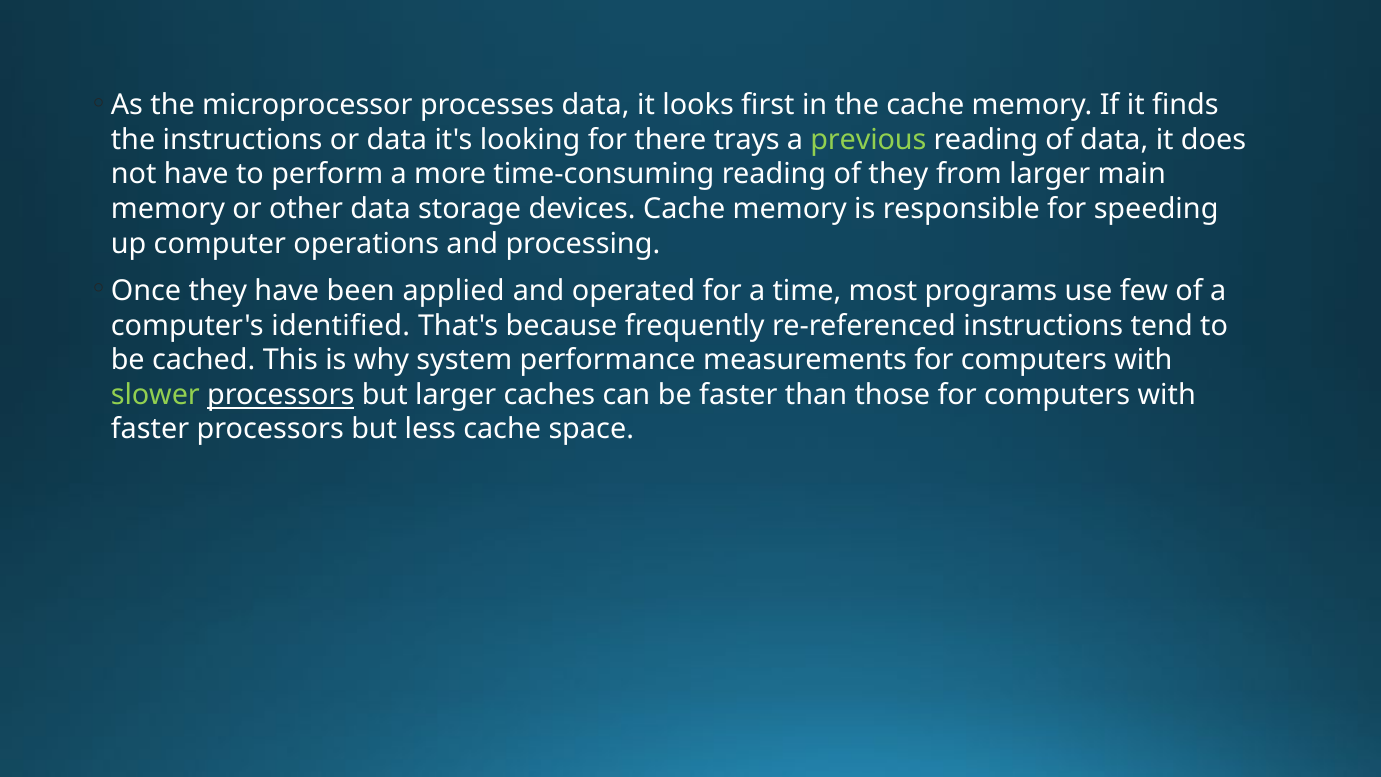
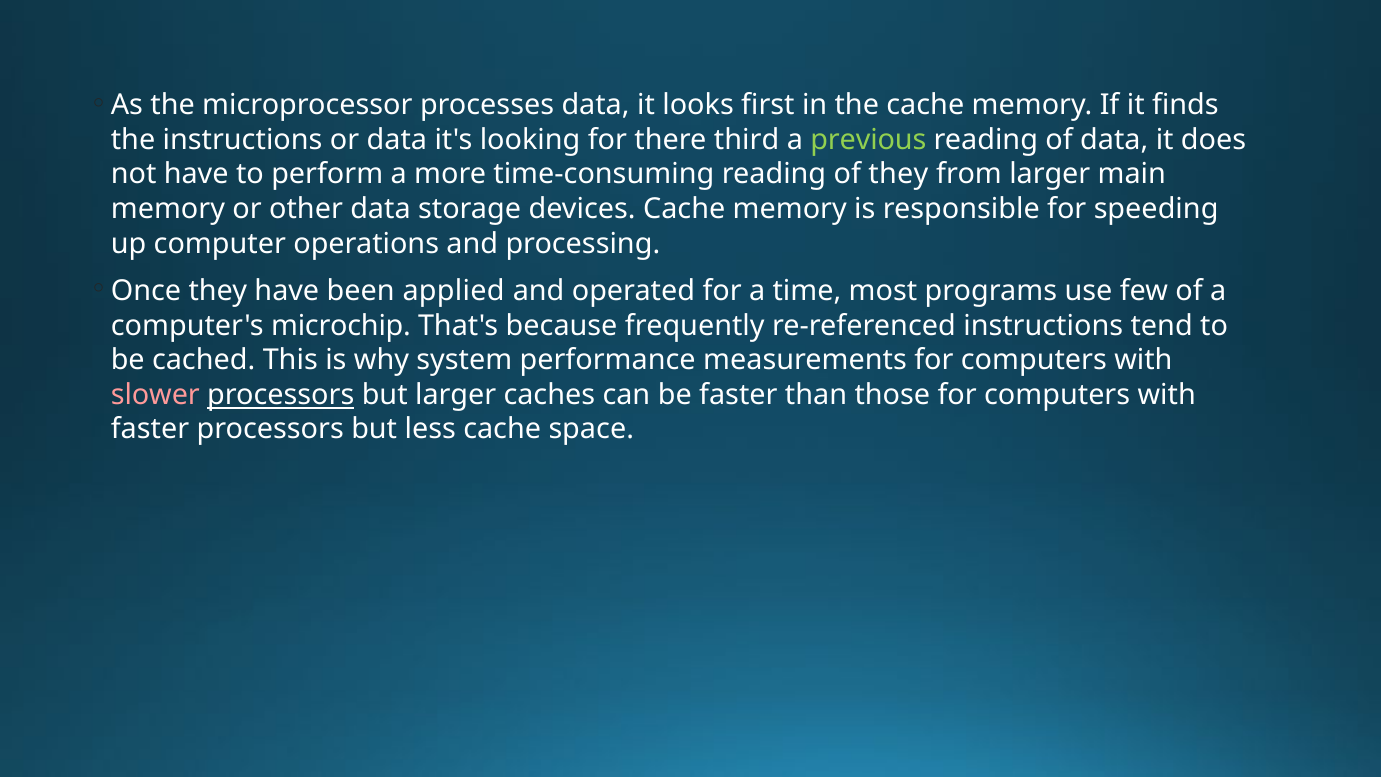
trays: trays -> third
identified: identified -> microchip
slower colour: light green -> pink
